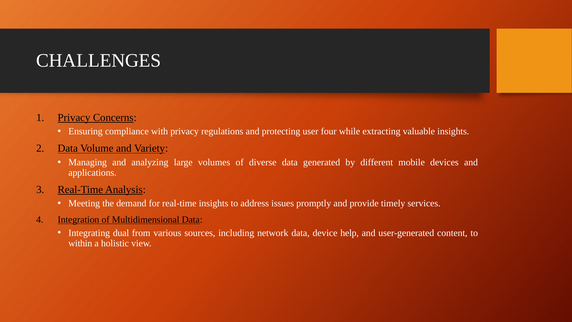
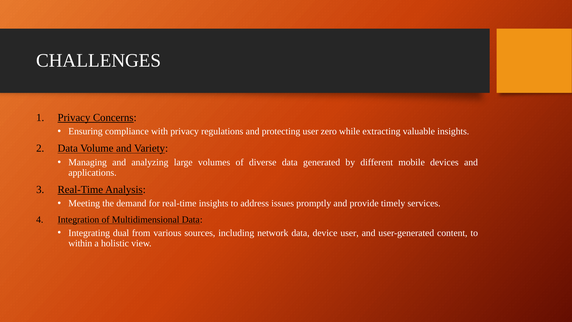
four: four -> zero
device help: help -> user
